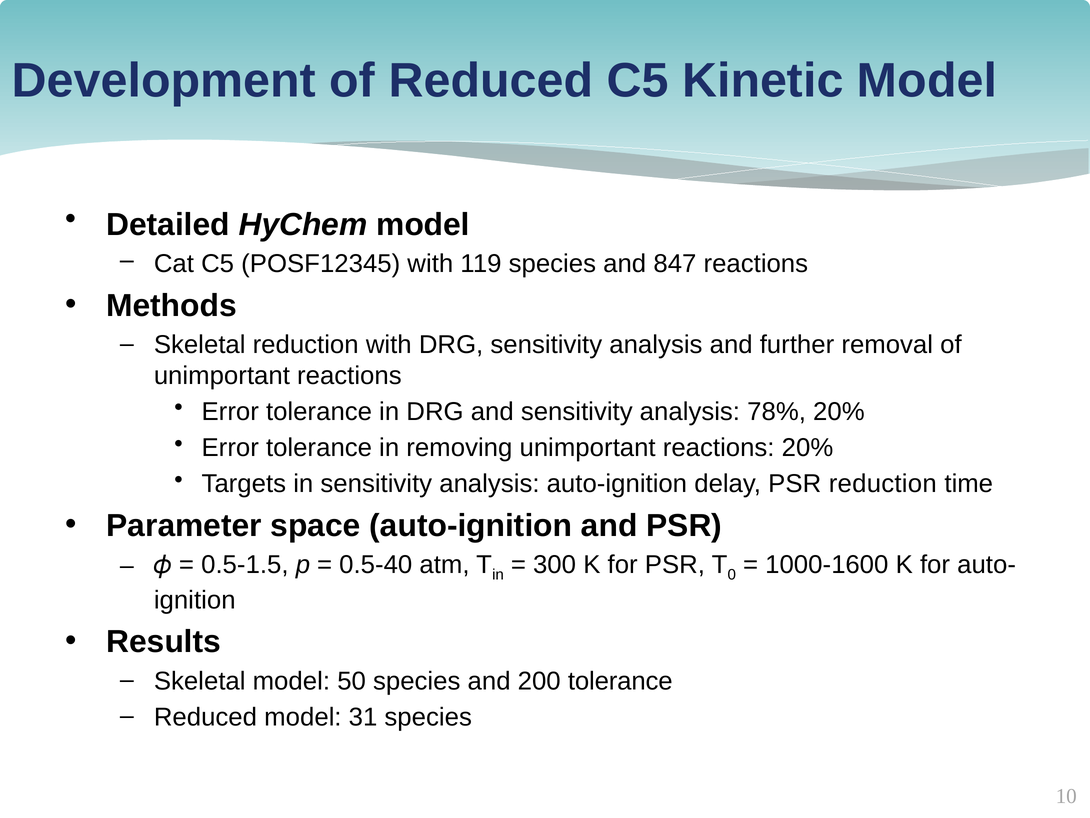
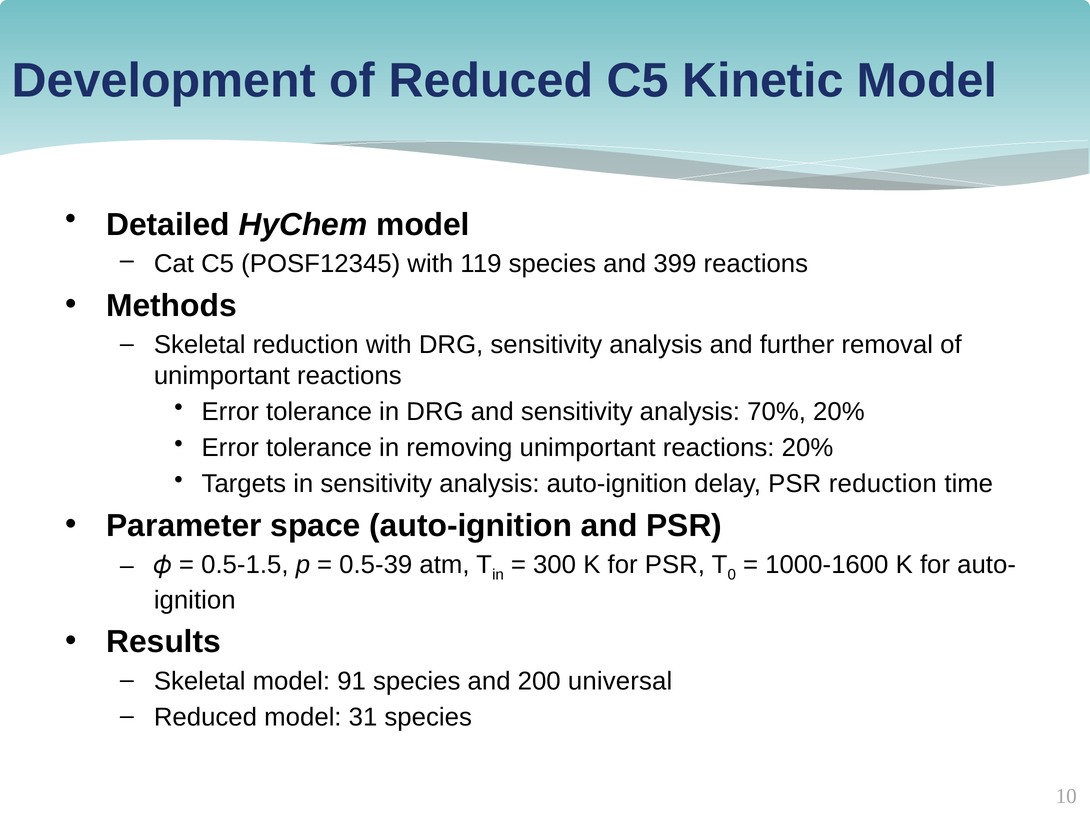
847: 847 -> 399
78%: 78% -> 70%
0.5-40: 0.5-40 -> 0.5-39
50: 50 -> 91
200 tolerance: tolerance -> universal
